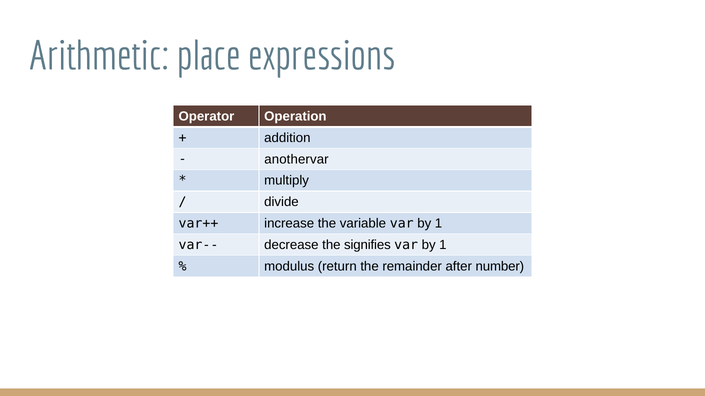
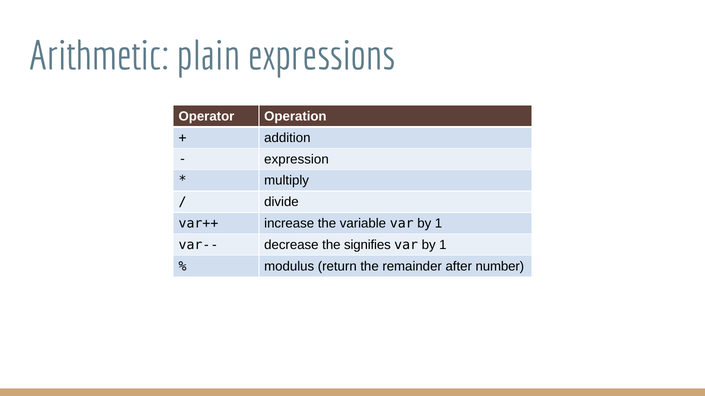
place: place -> plain
anothervar: anothervar -> expression
